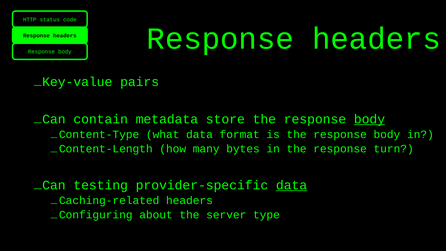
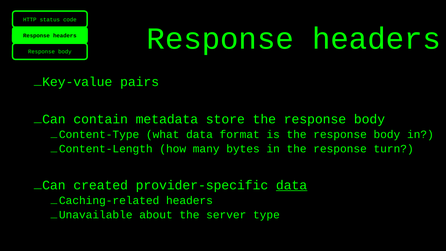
body at (369, 119) underline: present -> none
testing: testing -> created
Configuring: Configuring -> Unavailable
